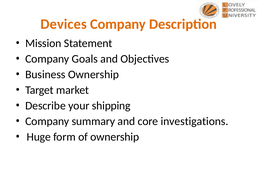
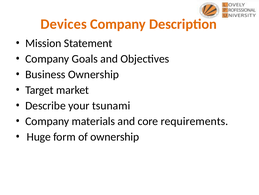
shipping: shipping -> tsunami
summary: summary -> materials
investigations: investigations -> requirements
